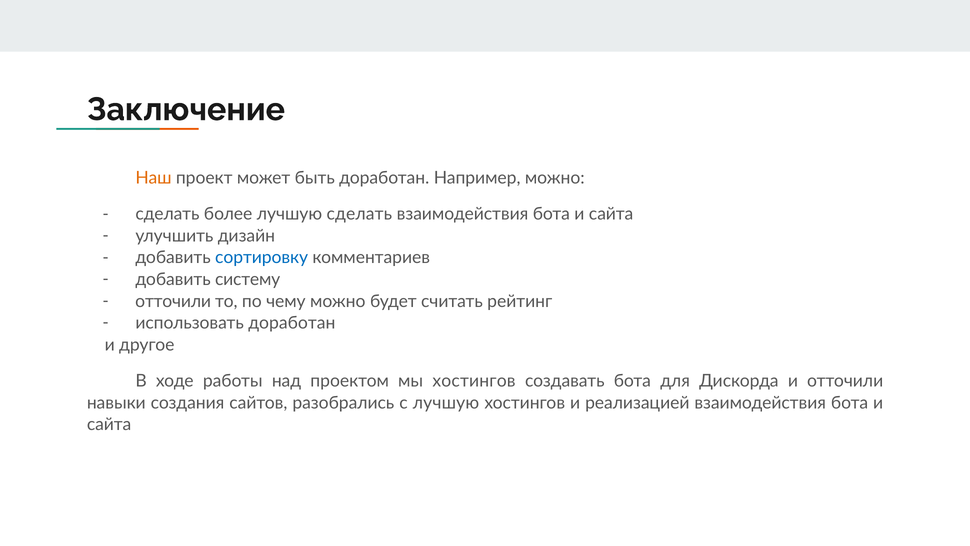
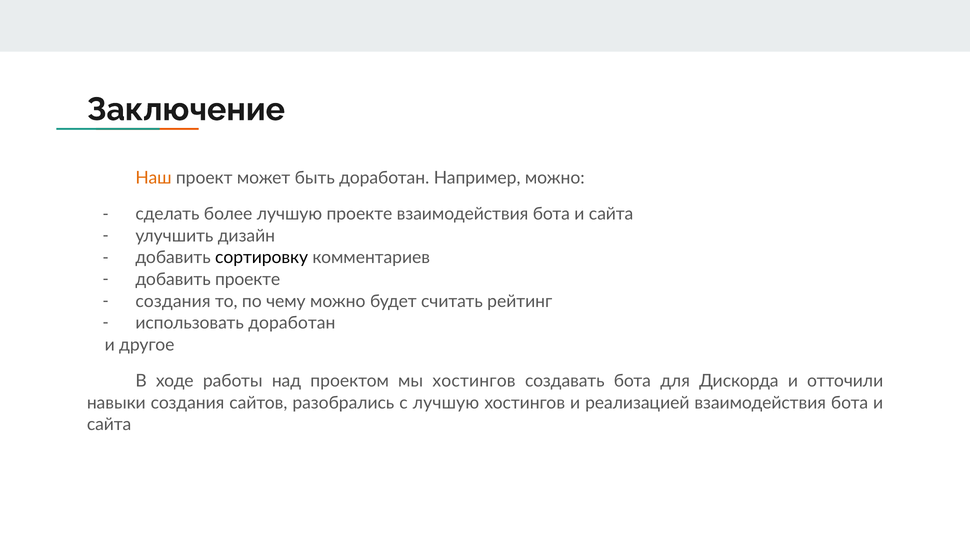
лучшую сделать: сделать -> проекте
сортировку colour: blue -> black
добавить систему: систему -> проекте
отточили at (173, 301): отточили -> создания
